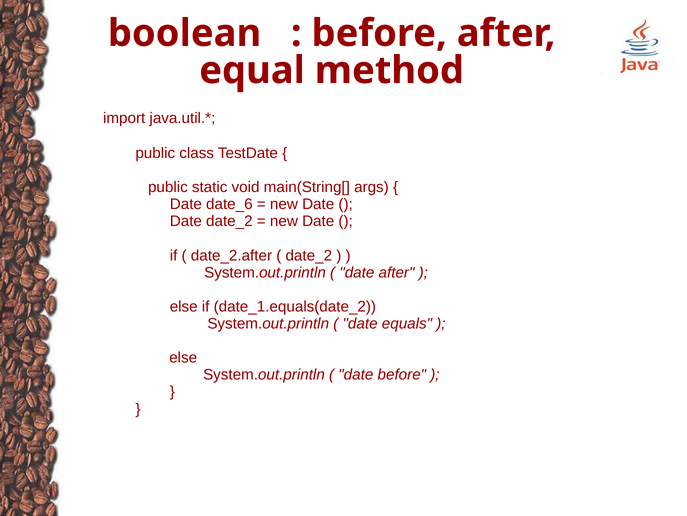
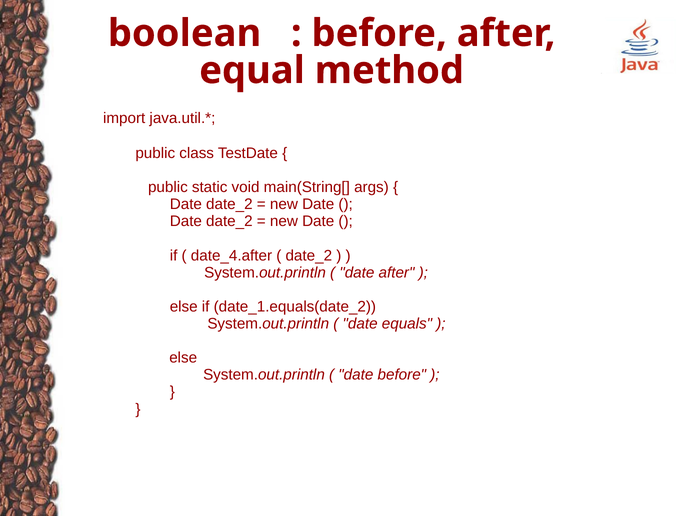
date_6 at (229, 204): date_6 -> date_2
date_2.after: date_2.after -> date_4.after
